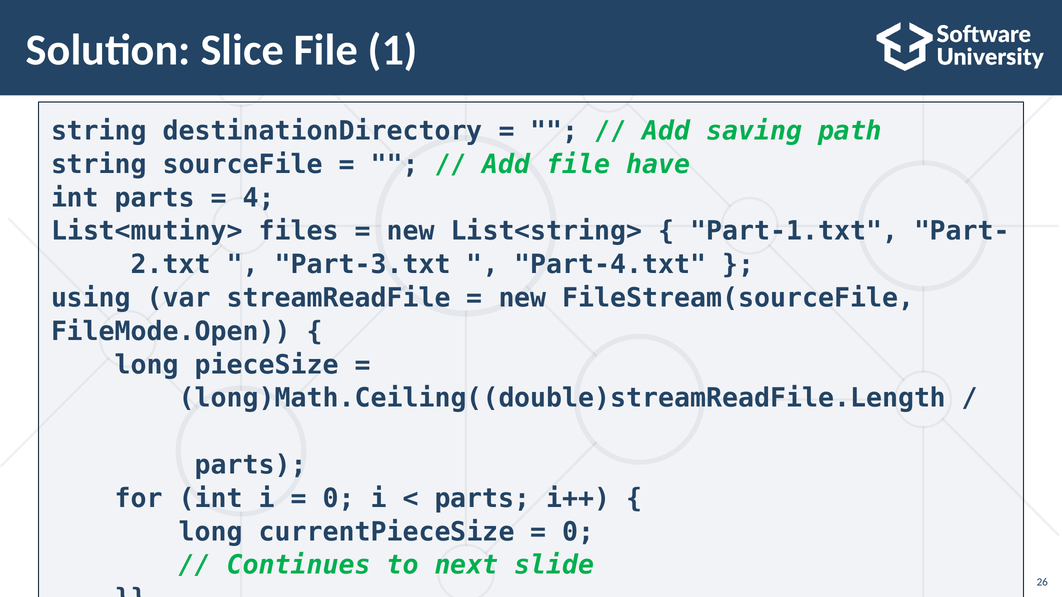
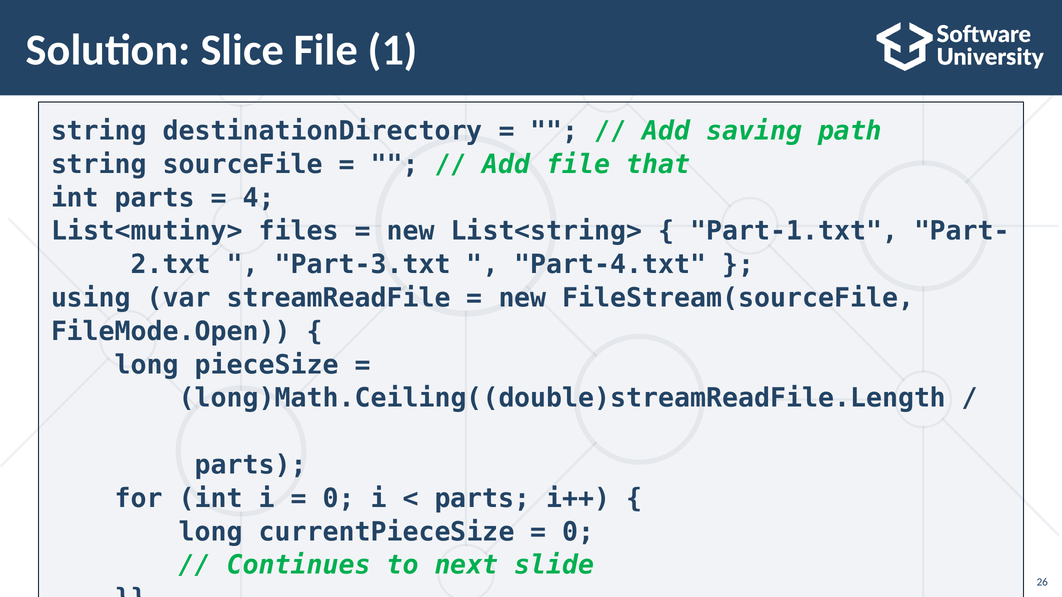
have: have -> that
